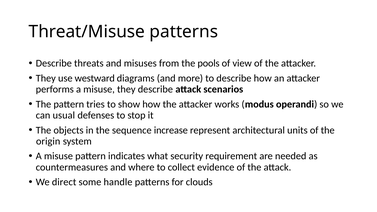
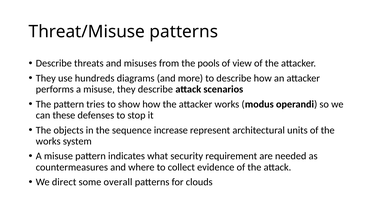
westward: westward -> hundreds
usual: usual -> these
origin at (48, 141): origin -> works
handle: handle -> overall
